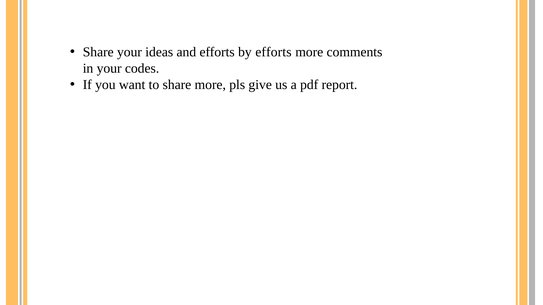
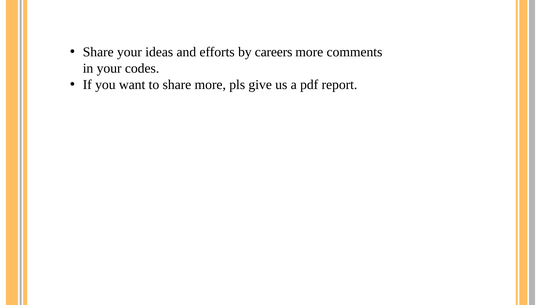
by efforts: efforts -> careers
